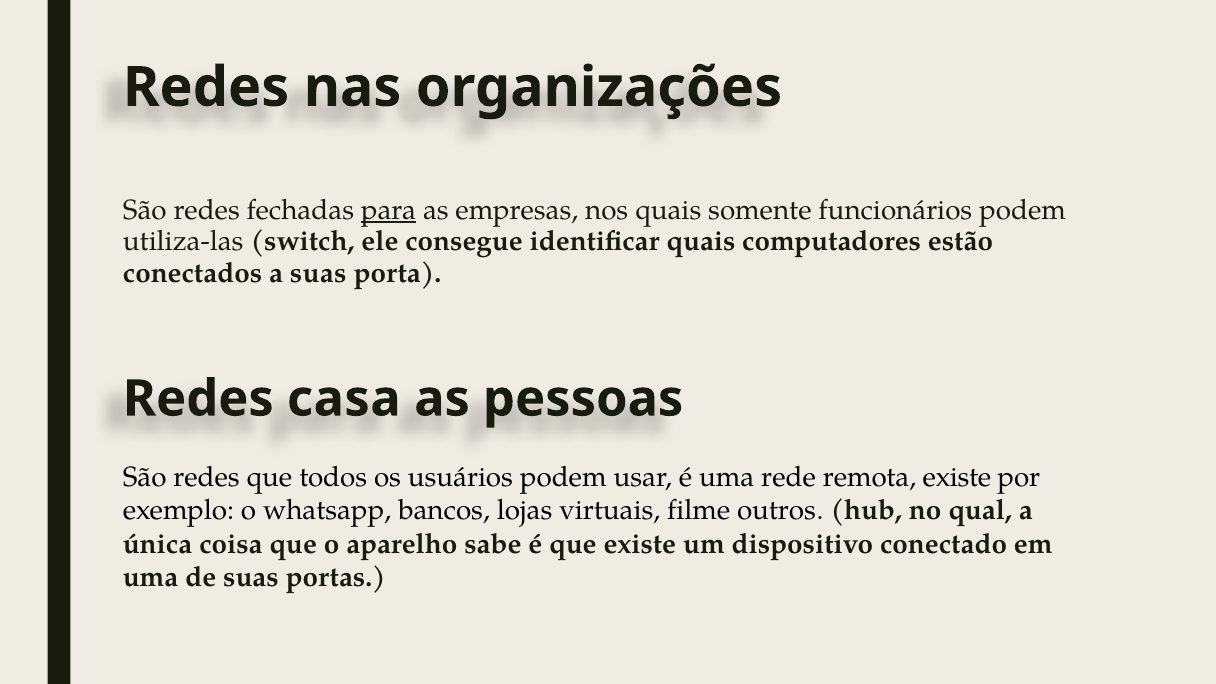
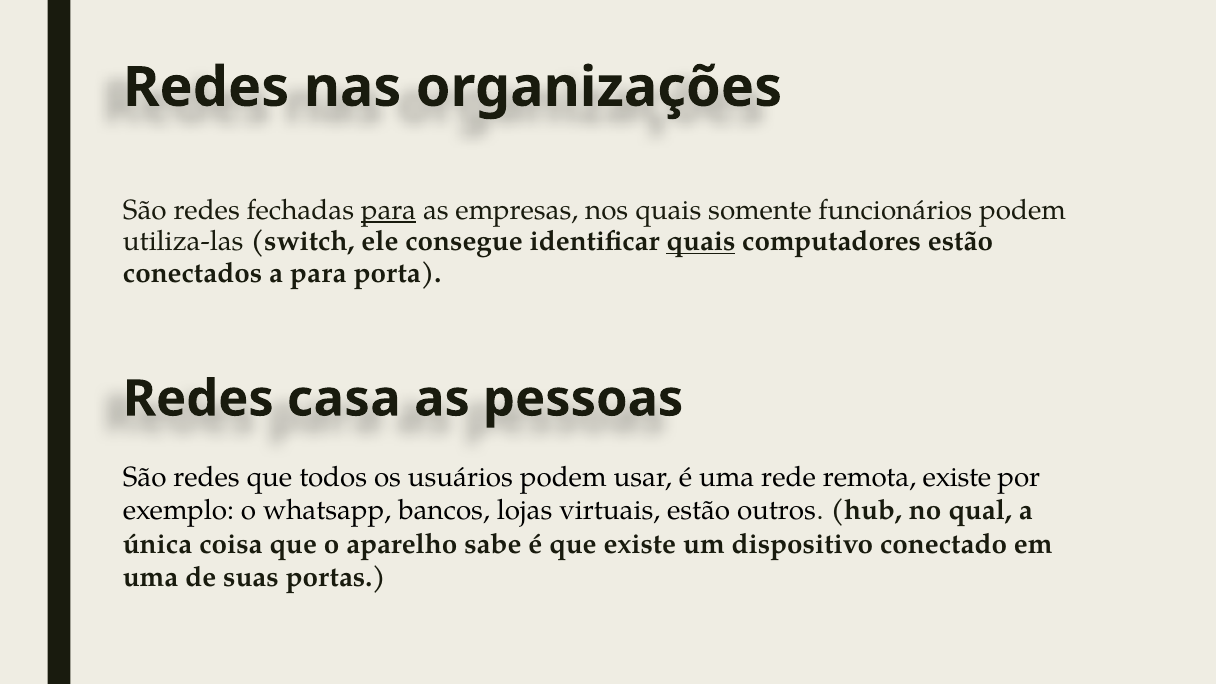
quais at (701, 242) underline: none -> present
a suas: suas -> para
virtuais filme: filme -> estão
